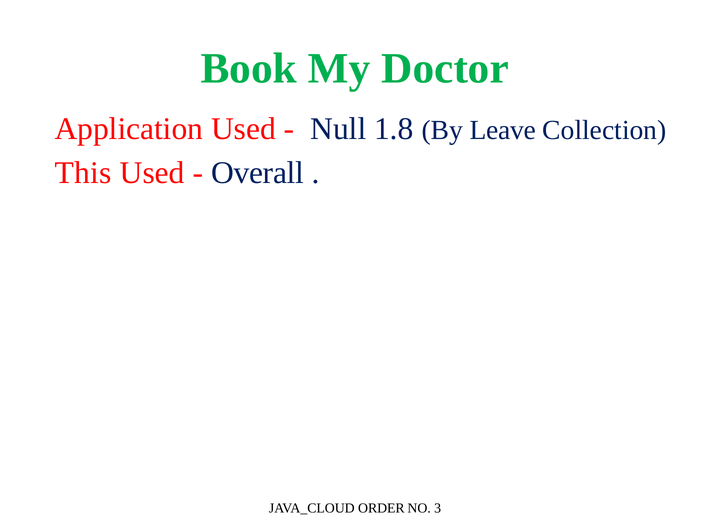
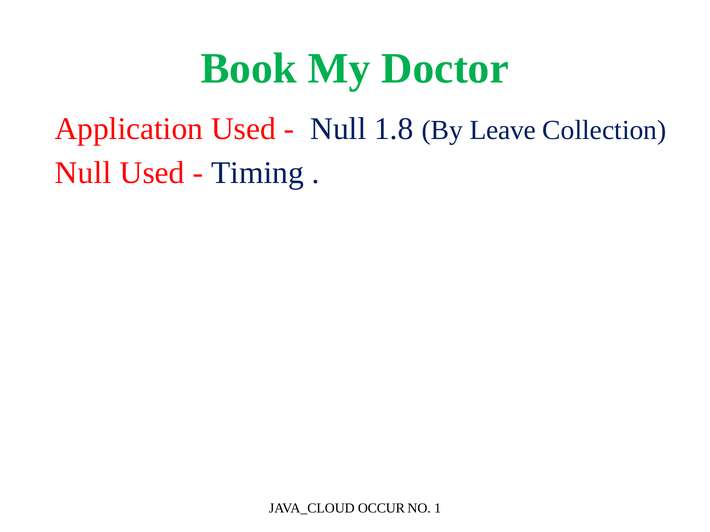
This at (83, 173): This -> Null
Overall: Overall -> Timing
ORDER: ORDER -> OCCUR
3: 3 -> 1
